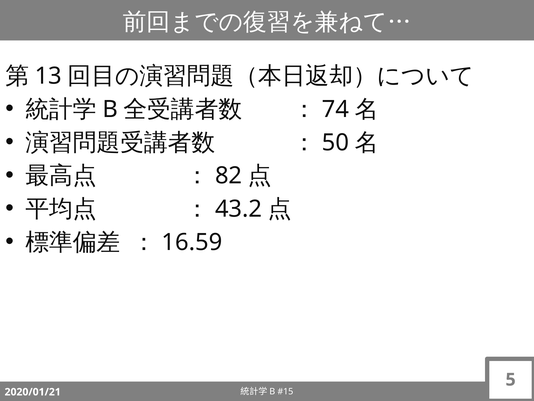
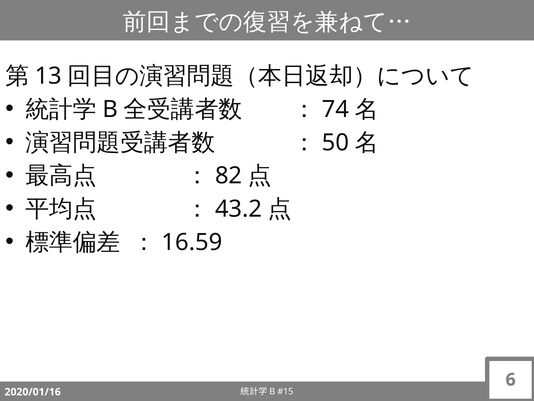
2020/01/21: 2020/01/21 -> 2020/01/16
5: 5 -> 6
